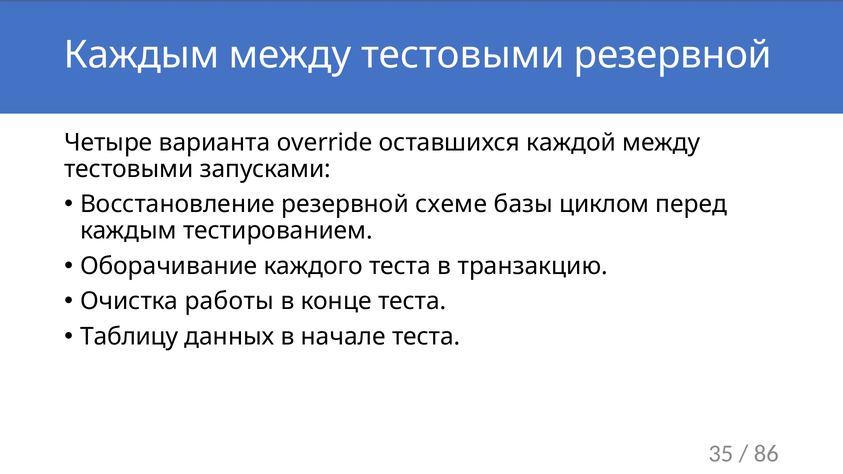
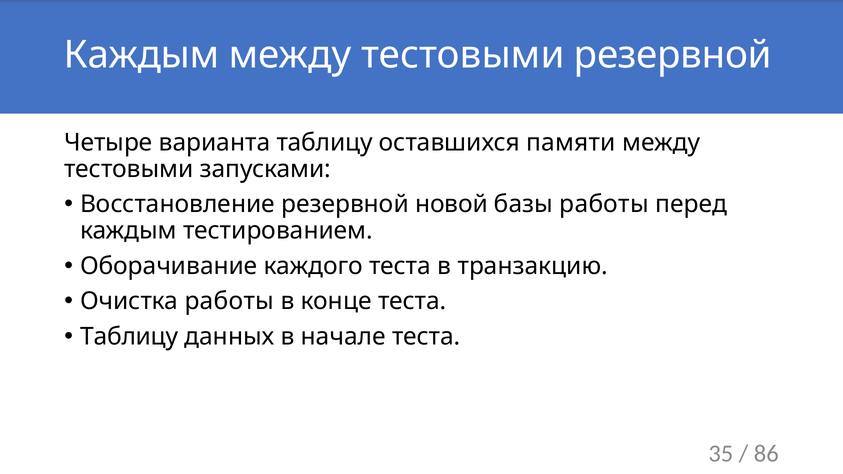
варианта override: override -> таблицу
каждой: каждой -> памяти
схеме: схеме -> новой
базы циклом: циклом -> работы
